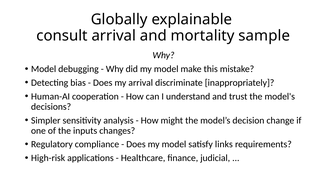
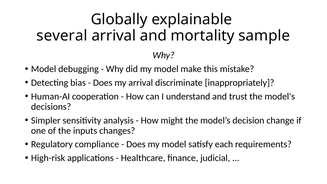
consult: consult -> several
links: links -> each
